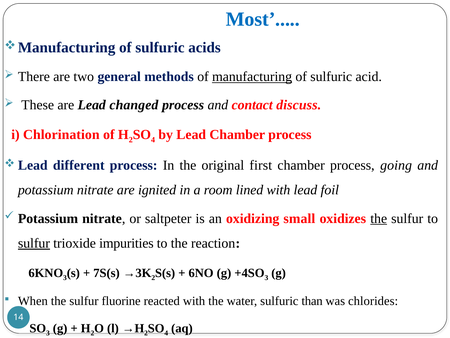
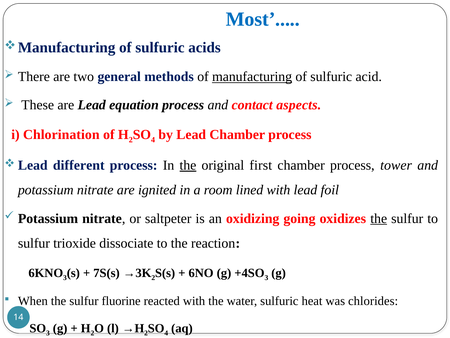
changed: changed -> equation
discuss: discuss -> aspects
the at (188, 165) underline: none -> present
going: going -> tower
small: small -> going
sulfur at (34, 243) underline: present -> none
impurities: impurities -> dissociate
than: than -> heat
